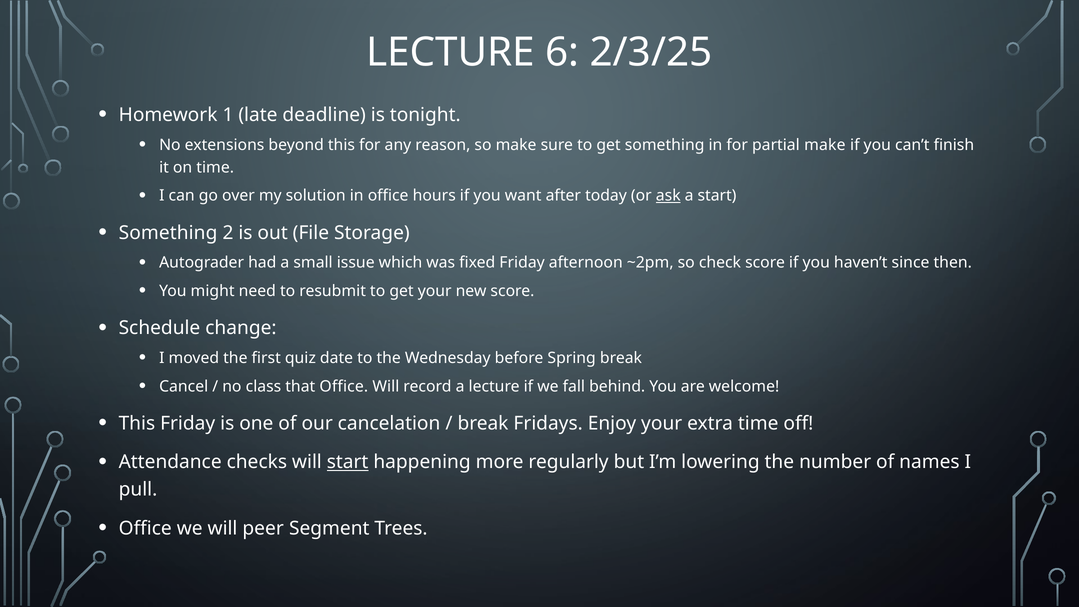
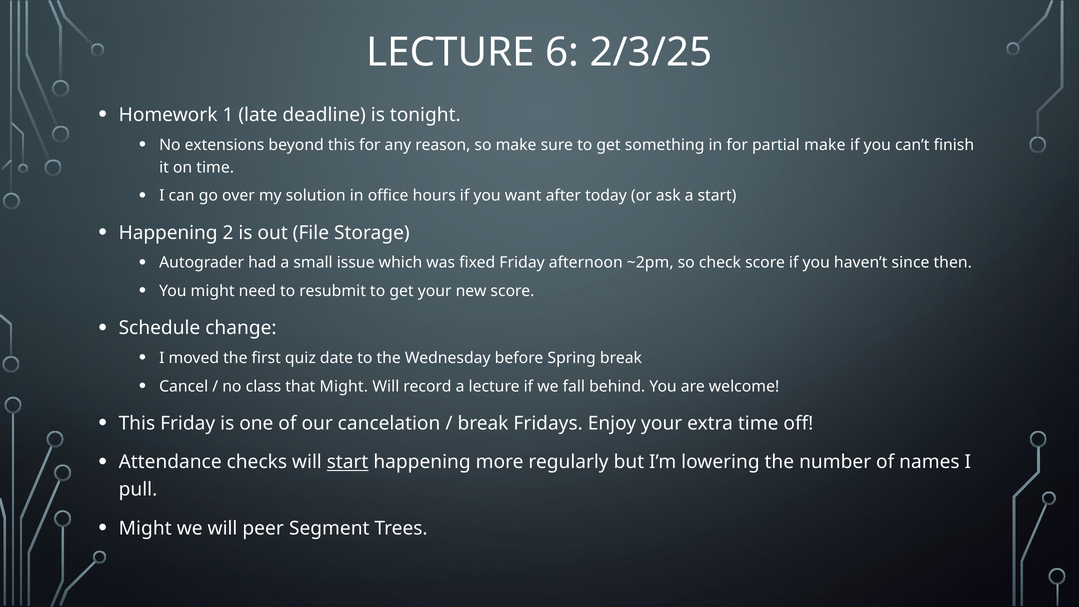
ask underline: present -> none
Something at (168, 233): Something -> Happening
that Office: Office -> Might
Office at (145, 528): Office -> Might
